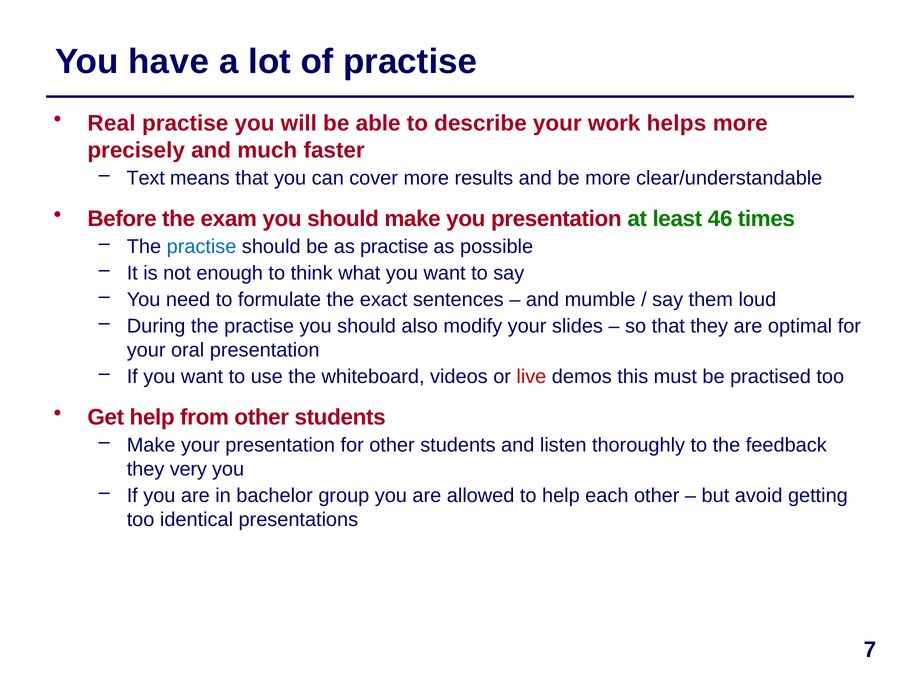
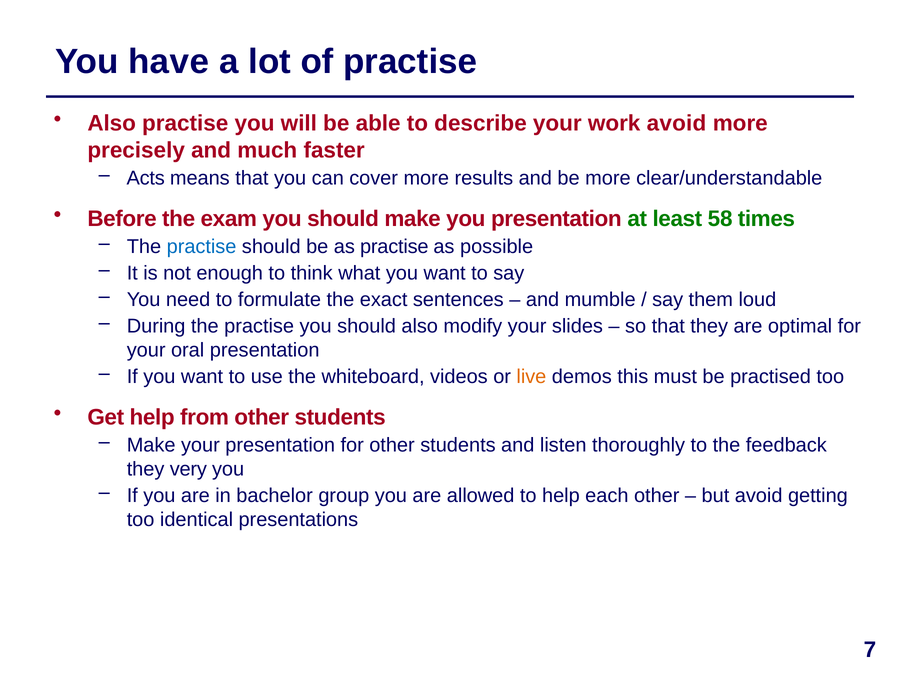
Real at (112, 123): Real -> Also
work helps: helps -> avoid
Text: Text -> Acts
46: 46 -> 58
live colour: red -> orange
